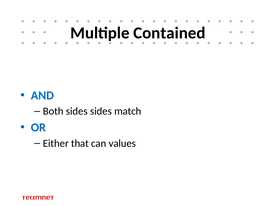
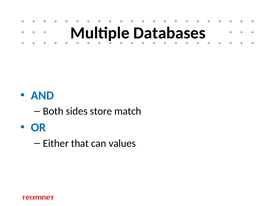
Contained: Contained -> Databases
sides sides: sides -> store
